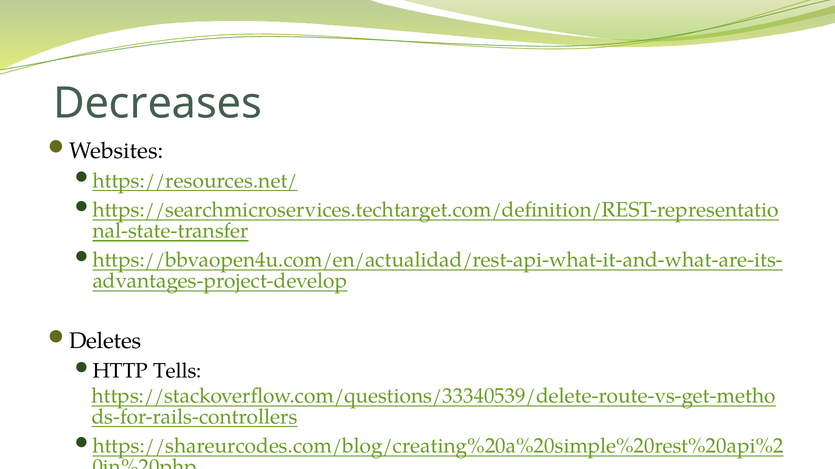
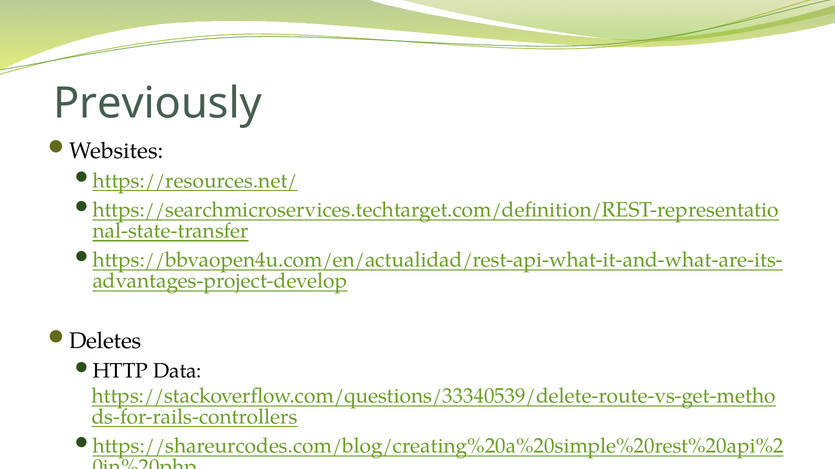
Decreases: Decreases -> Previously
Tells: Tells -> Data
